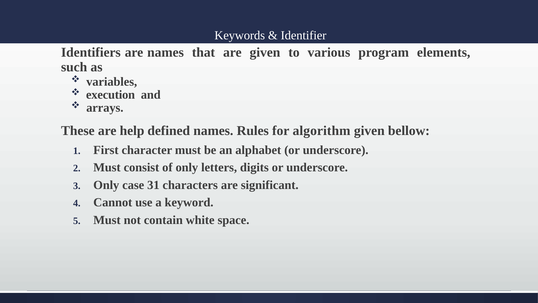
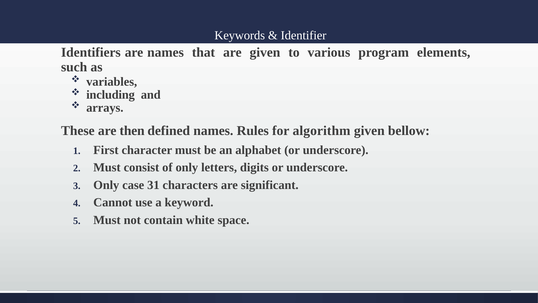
execution: execution -> including
help: help -> then
